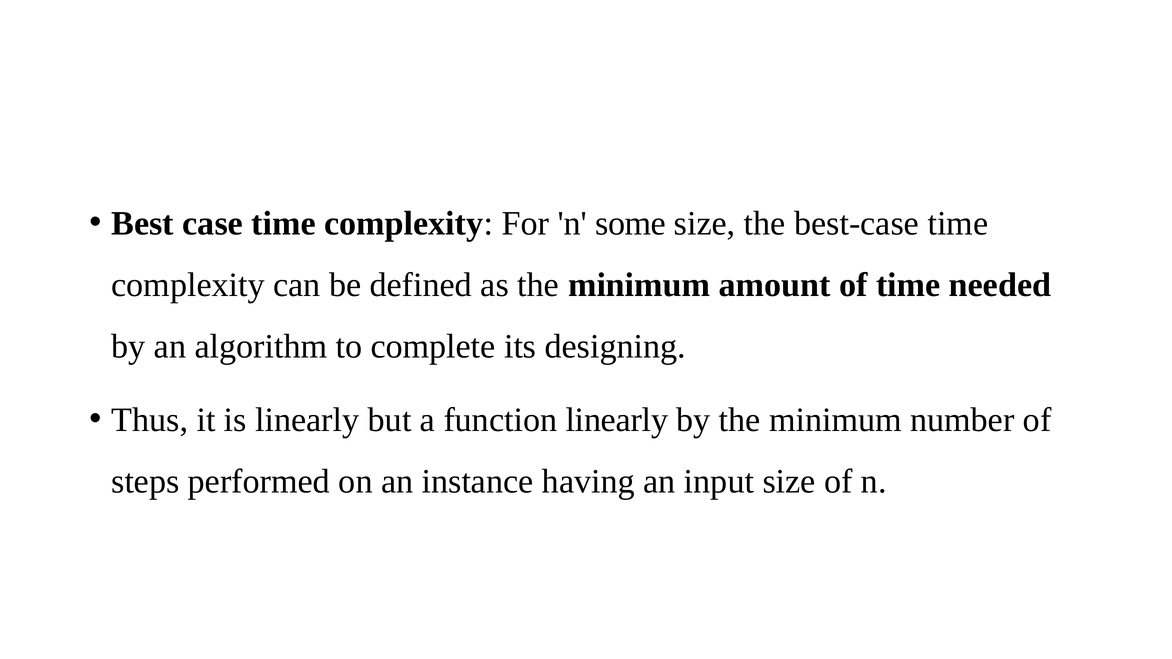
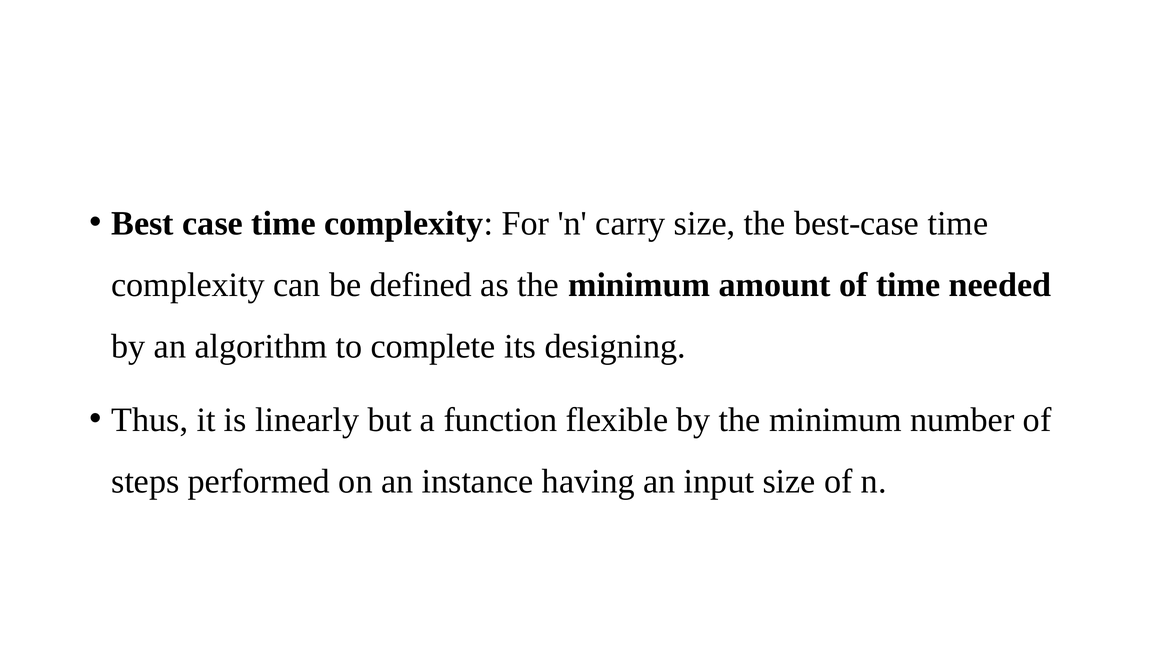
some: some -> carry
function linearly: linearly -> flexible
